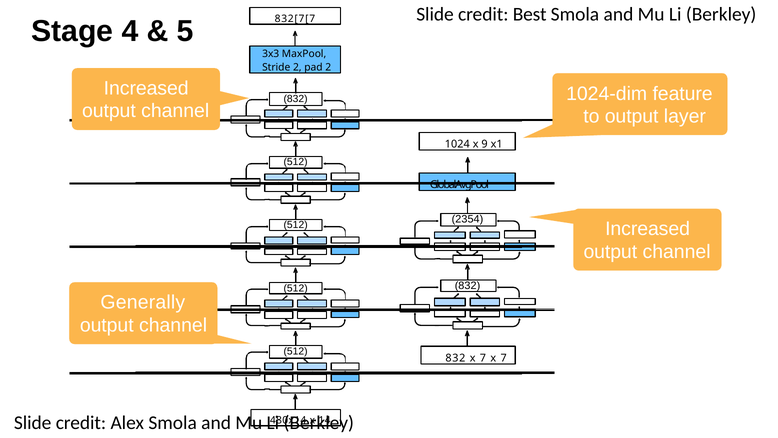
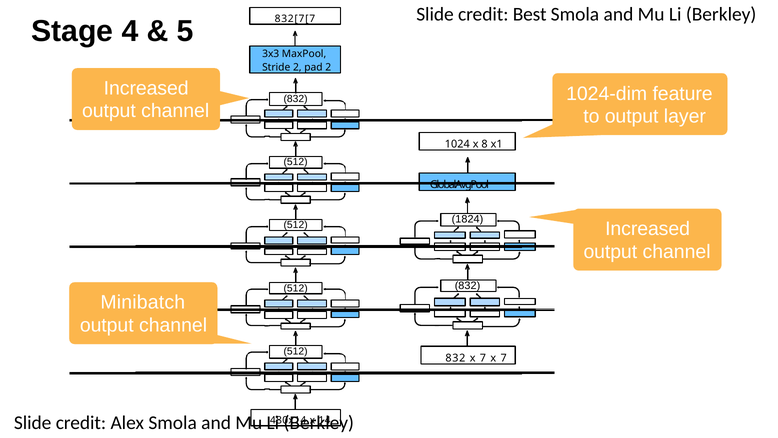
9: 9 -> 8
2354: 2354 -> 1824
Generally: Generally -> Minibatch
